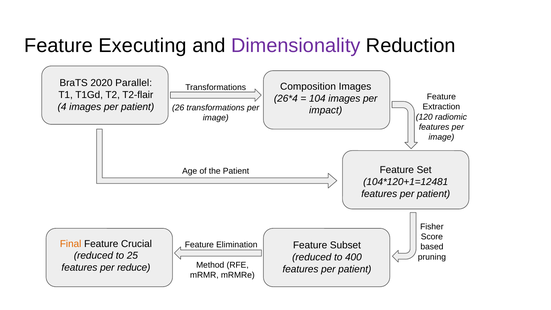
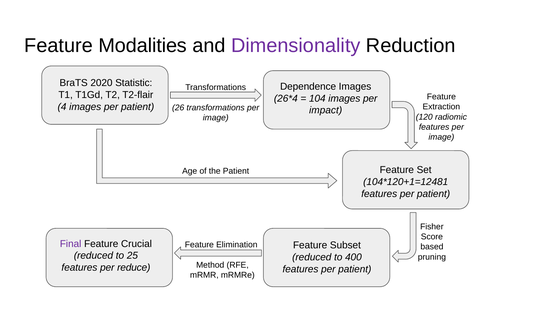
Executing: Executing -> Modalities
Parallel: Parallel -> Statistic
Composition: Composition -> Dependence
Final colour: orange -> purple
